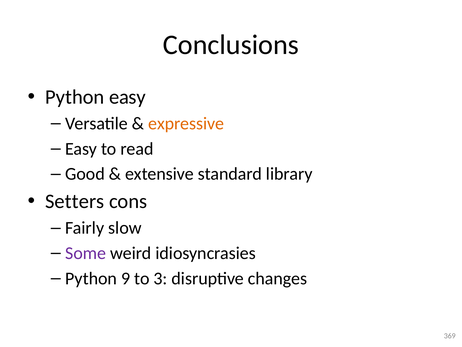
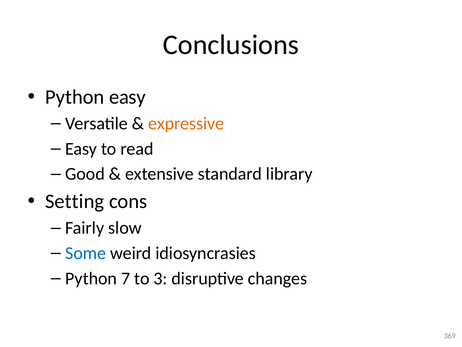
Setters: Setters -> Setting
Some colour: purple -> blue
9: 9 -> 7
